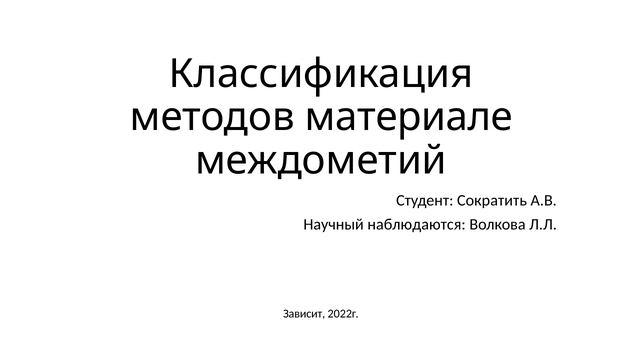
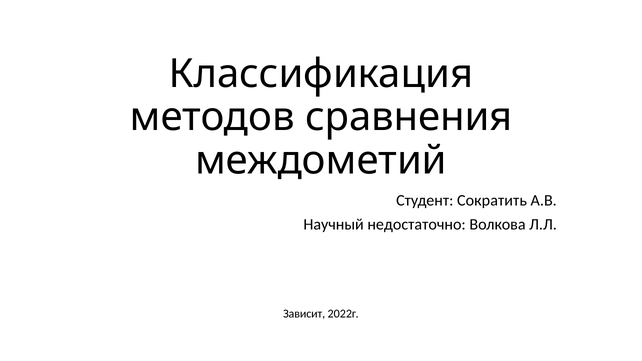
материале: материале -> сравнения
наблюдаются: наблюдаются -> недостаточно
